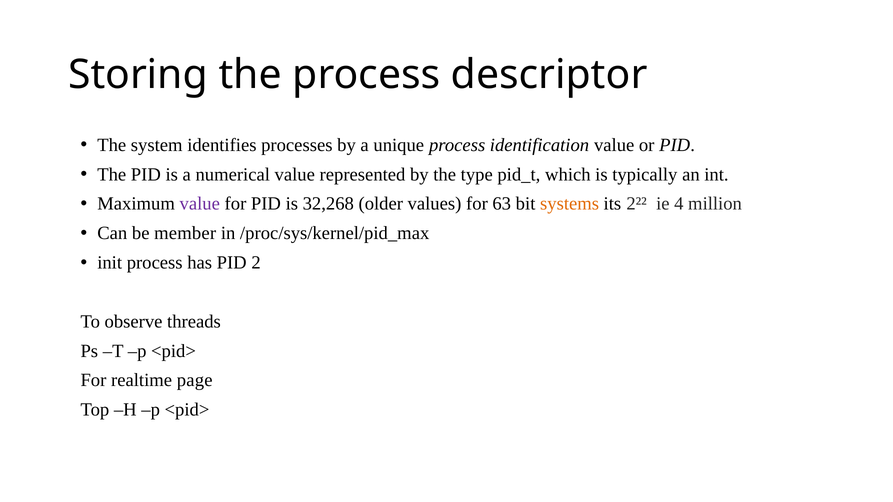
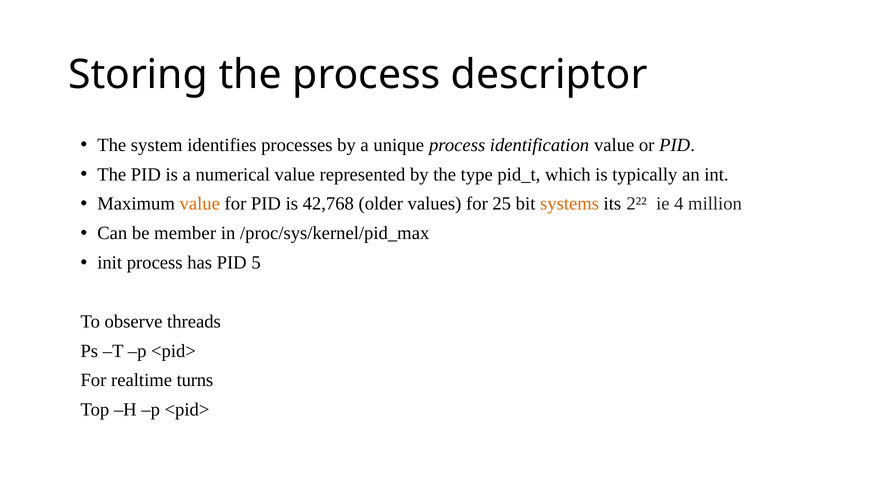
value at (200, 204) colour: purple -> orange
32,268: 32,268 -> 42,768
63: 63 -> 25
2: 2 -> 5
page: page -> turns
